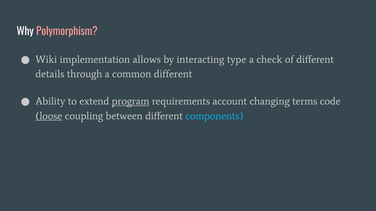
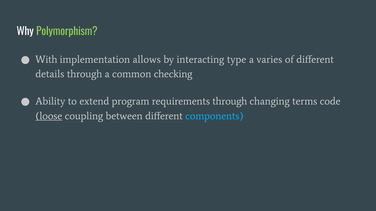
Polymorphism colour: pink -> light green
Wiki: Wiki -> With
check: check -> varies
common different: different -> checking
program underline: present -> none
requirements account: account -> through
